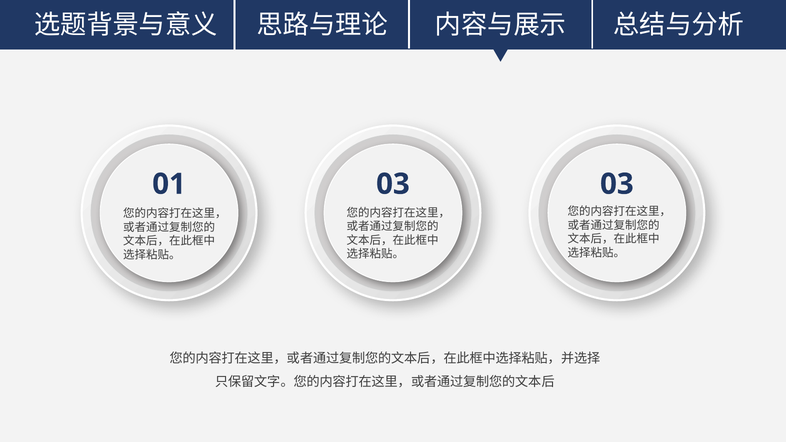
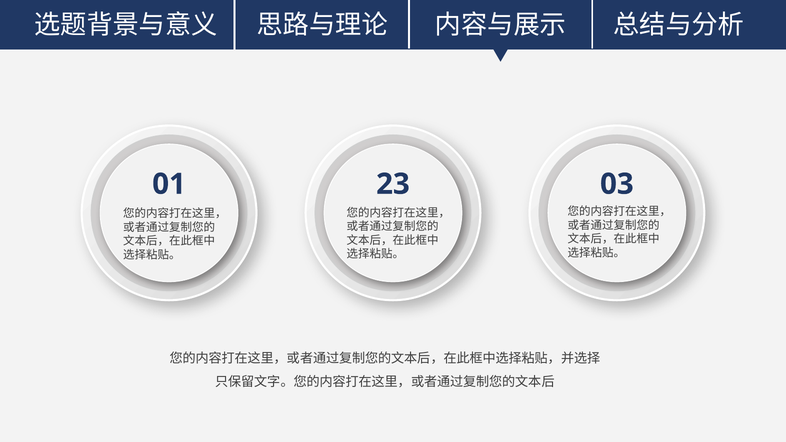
01 03: 03 -> 23
